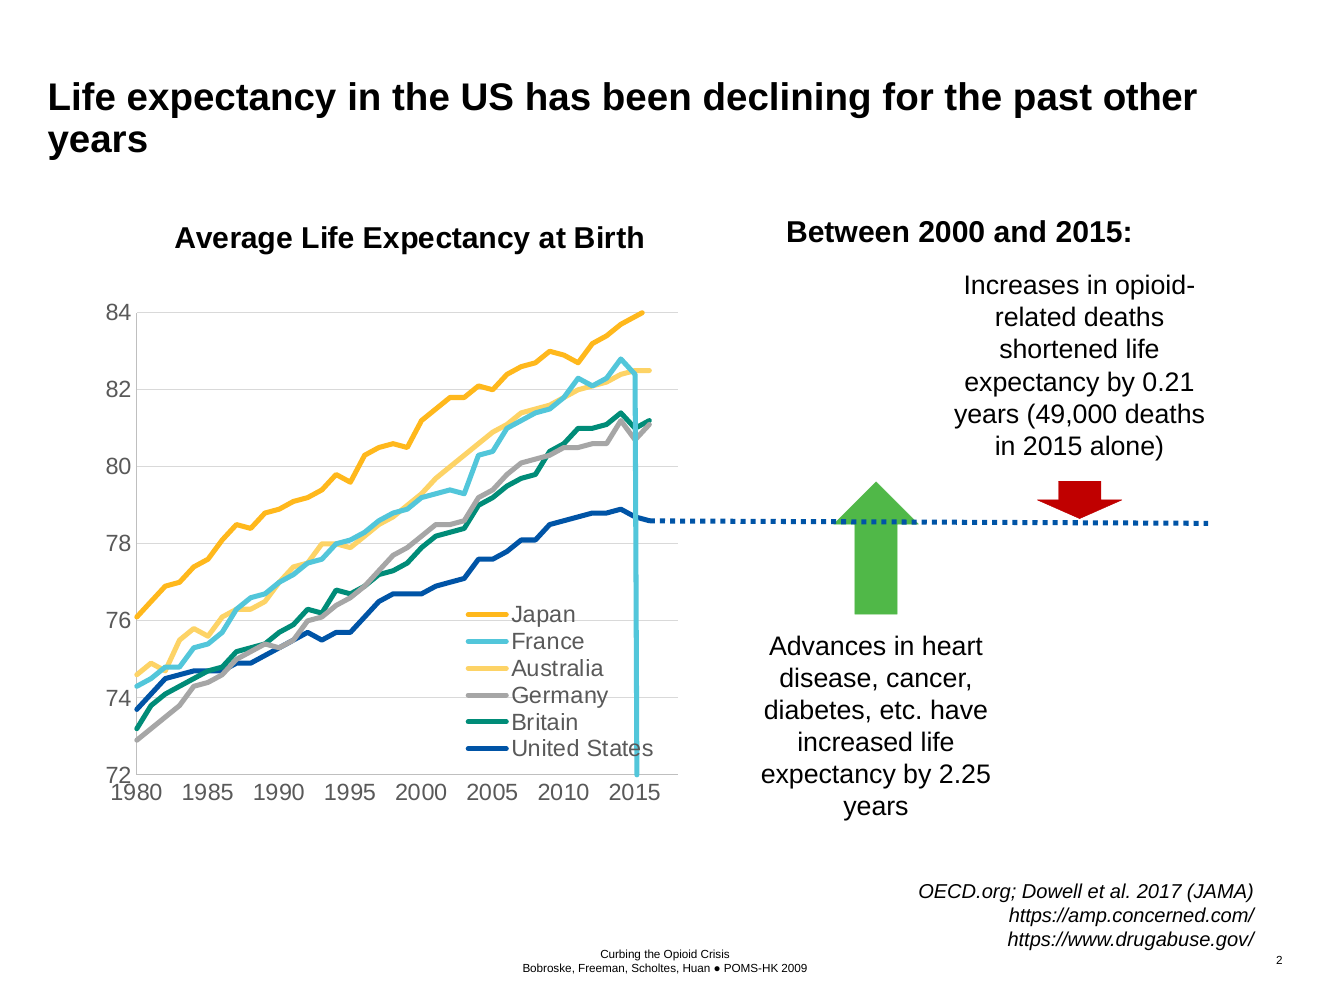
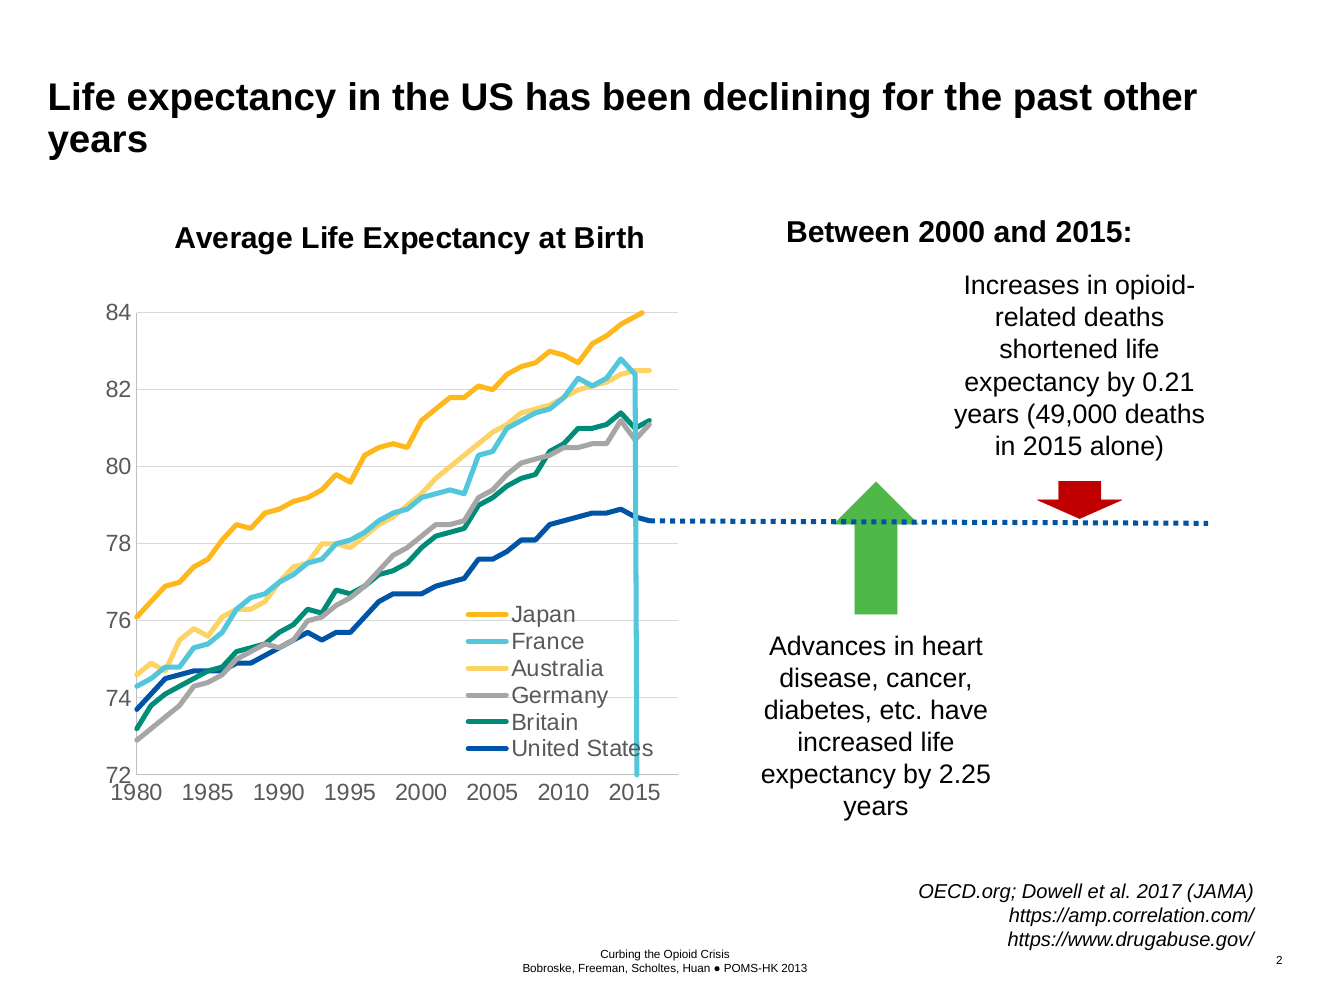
https://amp.concerned.com/: https://amp.concerned.com/ -> https://amp.correlation.com/
2009: 2009 -> 2013
